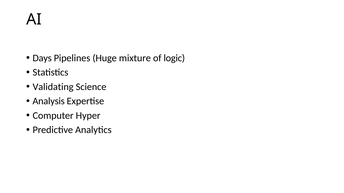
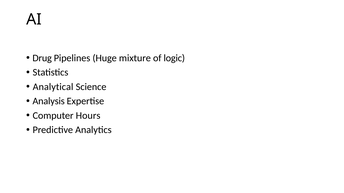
Days: Days -> Drug
Validating: Validating -> Analytical
Hyper: Hyper -> Hours
